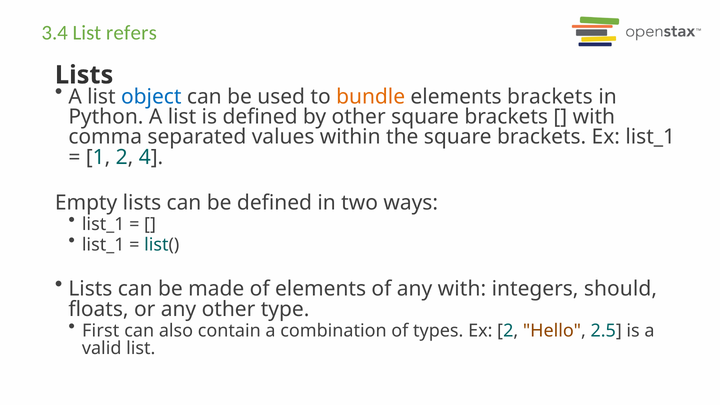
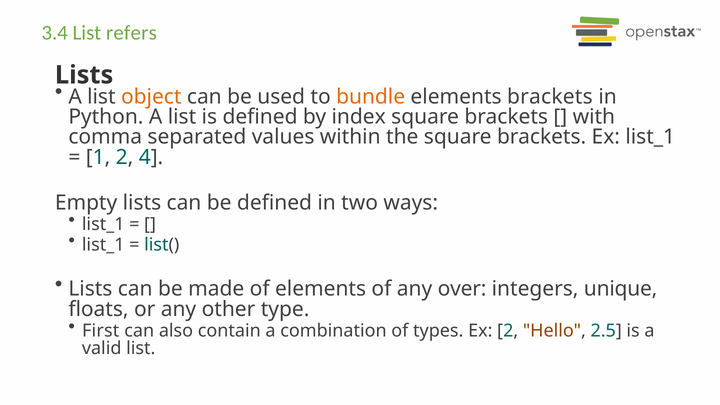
object colour: blue -> orange
by other: other -> index
any with: with -> over
should: should -> unique
